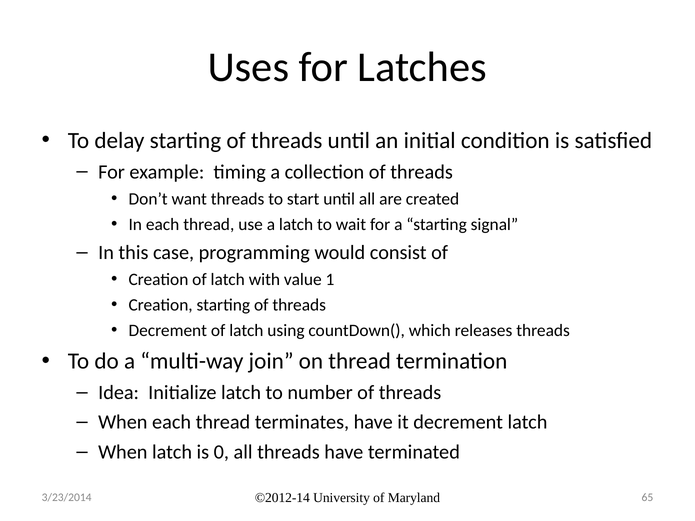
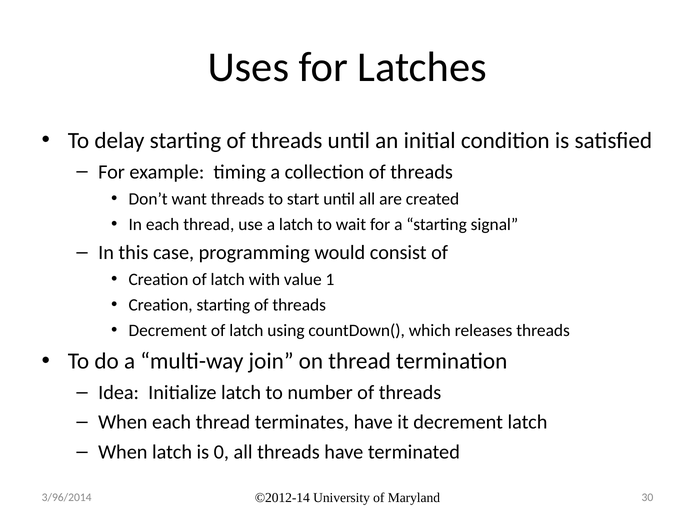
65: 65 -> 30
3/23/2014: 3/23/2014 -> 3/96/2014
